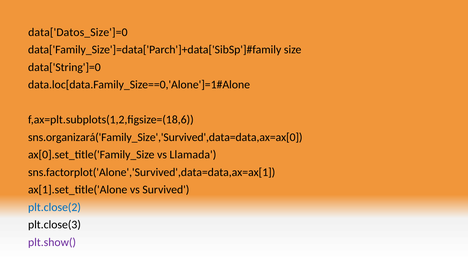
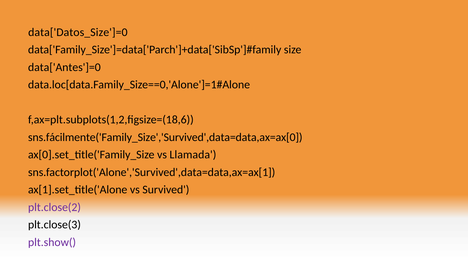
data['String']=0: data['String']=0 -> data['Antes']=0
sns.organizará('Family_Size','Survived',data=data,ax=ax[0: sns.organizará('Family_Size','Survived',data=data,ax=ax[0 -> sns.fácilmente('Family_Size','Survived',data=data,ax=ax[0
plt.close(2 colour: blue -> purple
